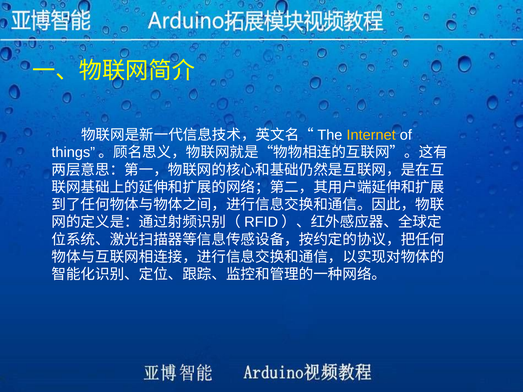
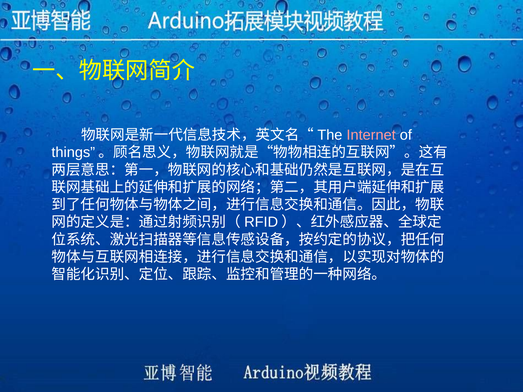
Internet colour: yellow -> pink
